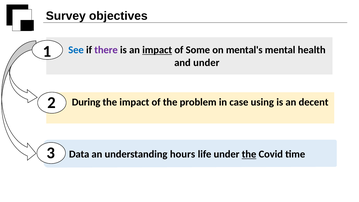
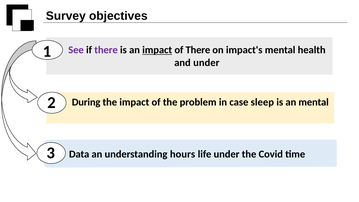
See colour: blue -> purple
of Some: Some -> There
mental's: mental's -> impact's
using: using -> sleep
an decent: decent -> mental
the at (249, 154) underline: present -> none
